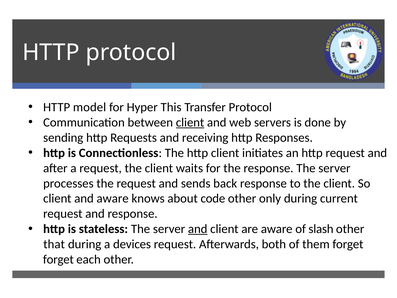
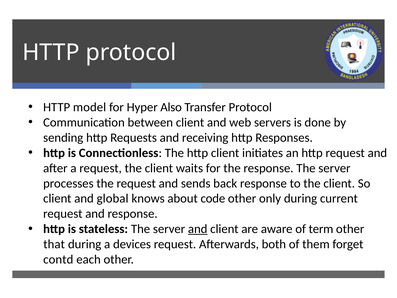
This: This -> Also
client at (190, 122) underline: present -> none
and aware: aware -> global
slash: slash -> term
forget at (58, 259): forget -> contd
